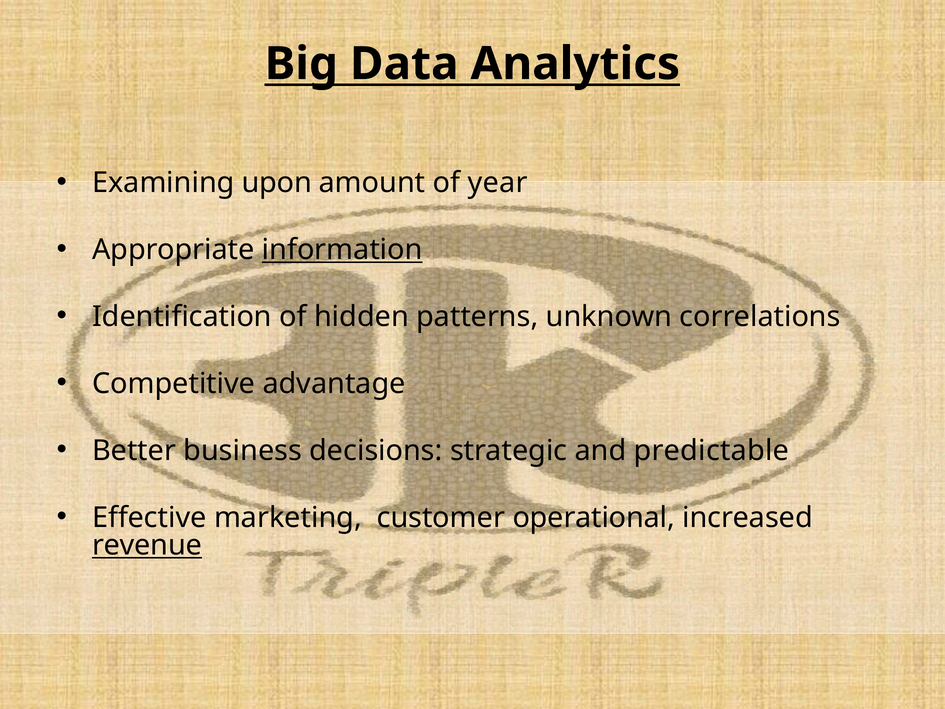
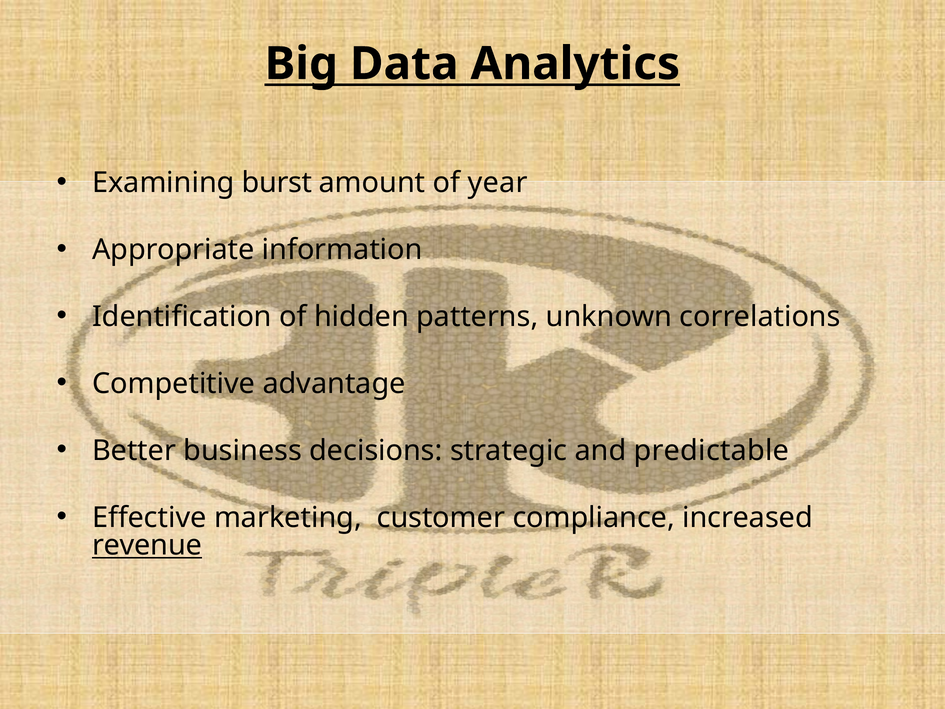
upon: upon -> burst
information underline: present -> none
operational: operational -> compliance
